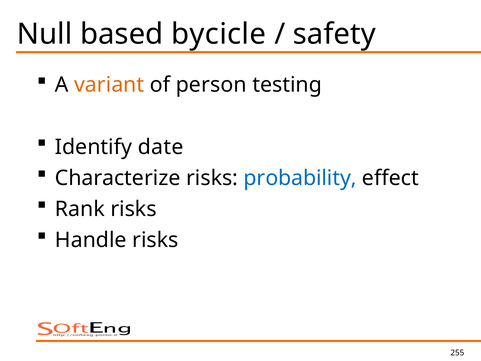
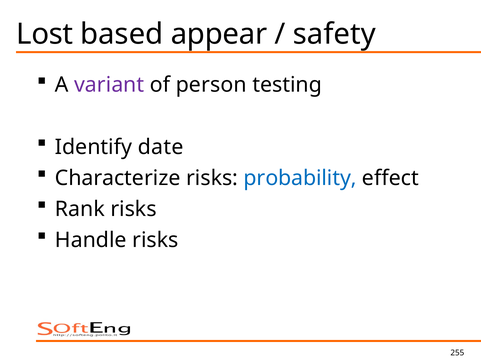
Null: Null -> Lost
bycicle: bycicle -> appear
variant colour: orange -> purple
